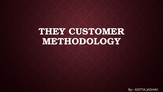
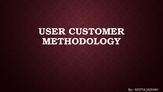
THEY: THEY -> USER
